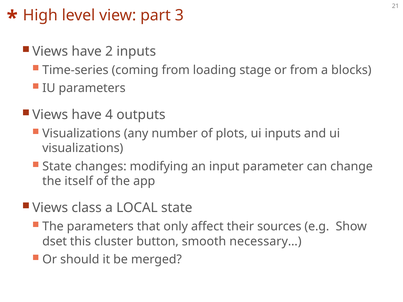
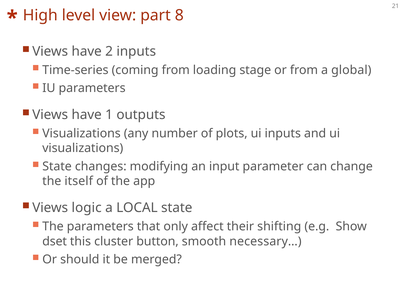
3: 3 -> 8
blocks: blocks -> global
4: 4 -> 1
class: class -> logic
sources: sources -> shifting
